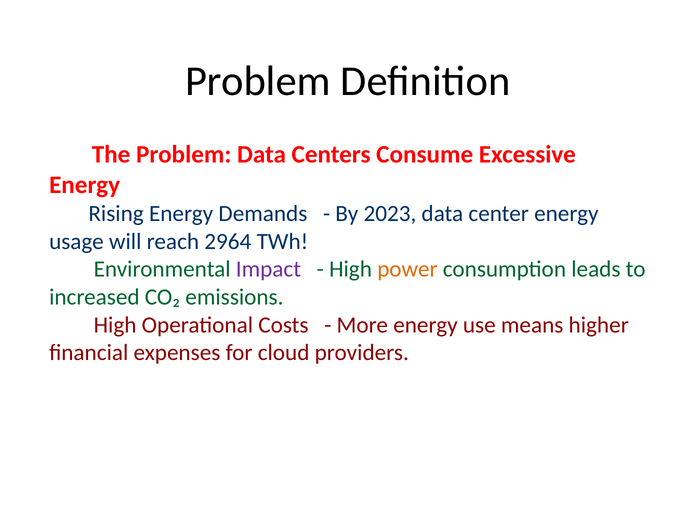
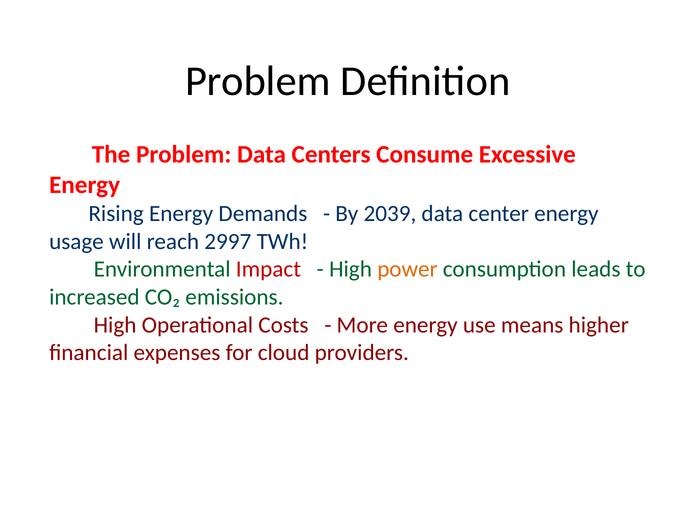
2023: 2023 -> 2039
2964: 2964 -> 2997
Impact colour: purple -> red
